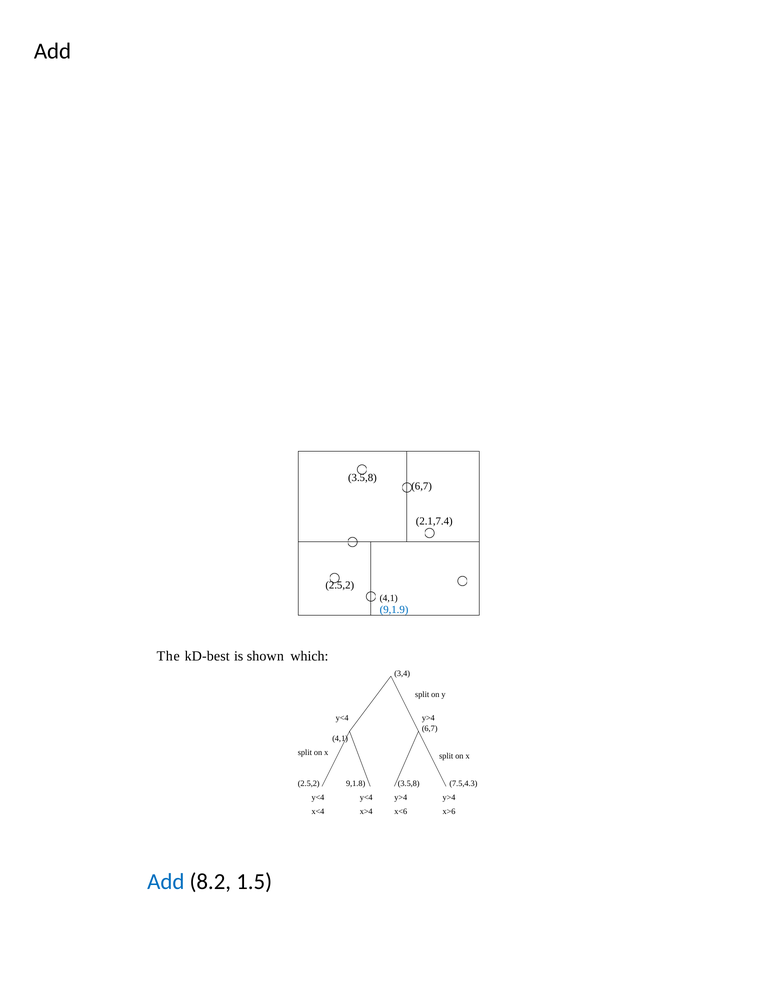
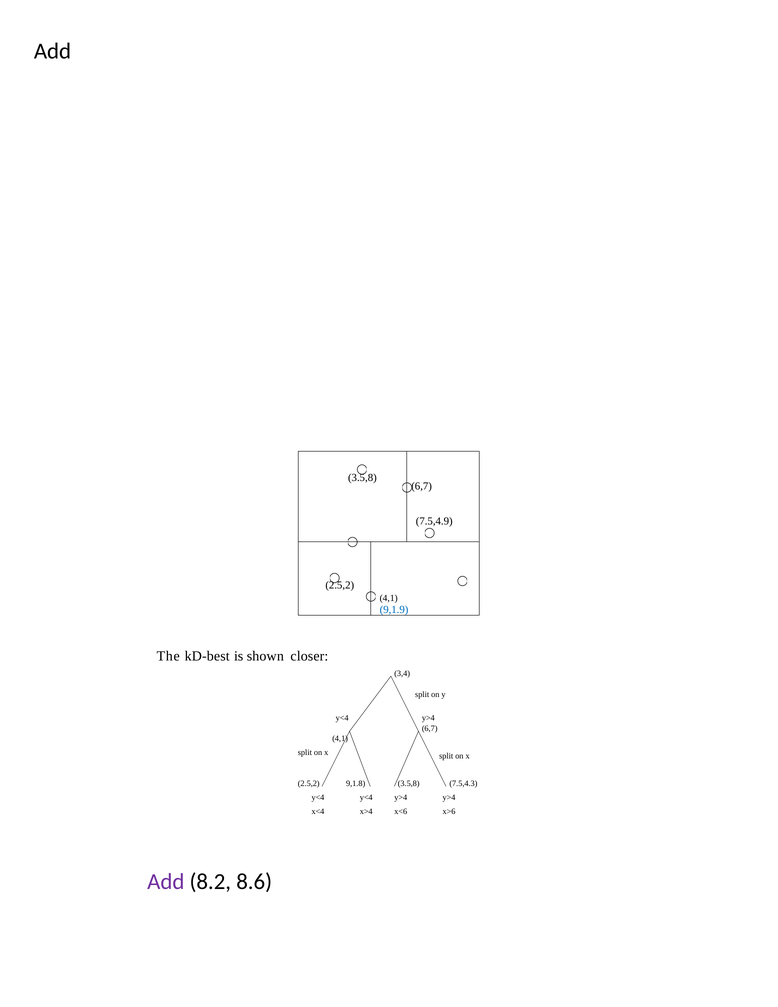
2.1,7.4: 2.1,7.4 -> 7.5,4.9
which: which -> closer
Add at (166, 882) colour: blue -> purple
1.5: 1.5 -> 8.6
